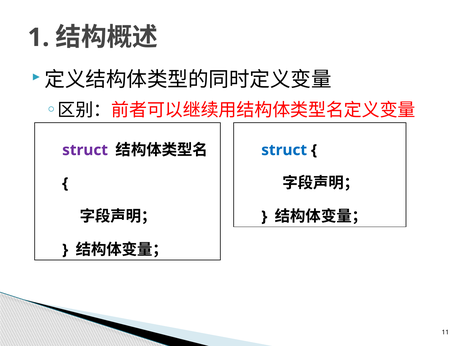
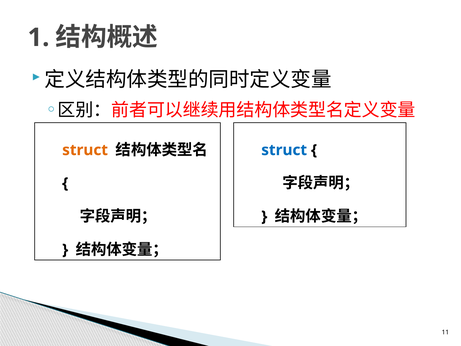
struct at (85, 150) colour: purple -> orange
